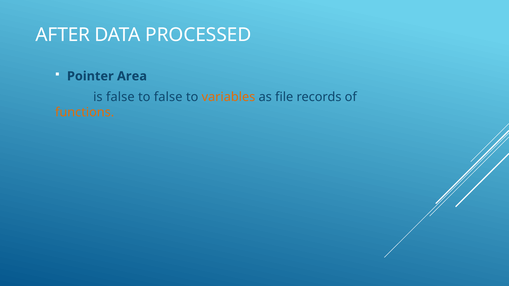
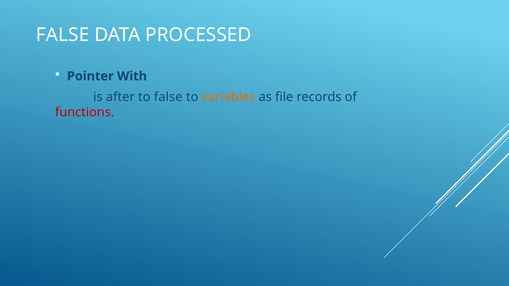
AFTER at (63, 35): AFTER -> FALSE
Area: Area -> With
is false: false -> after
functions colour: orange -> red
